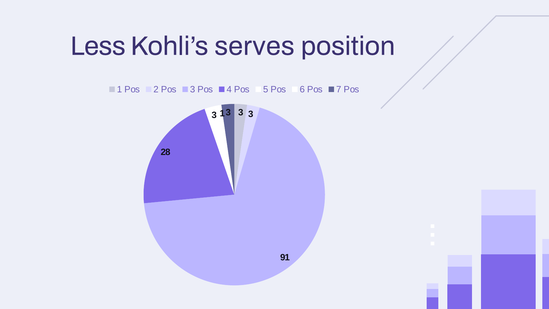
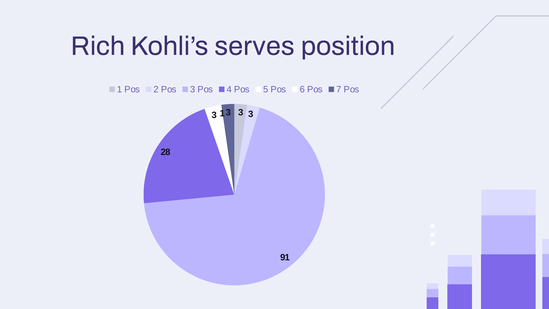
Less: Less -> Rich
